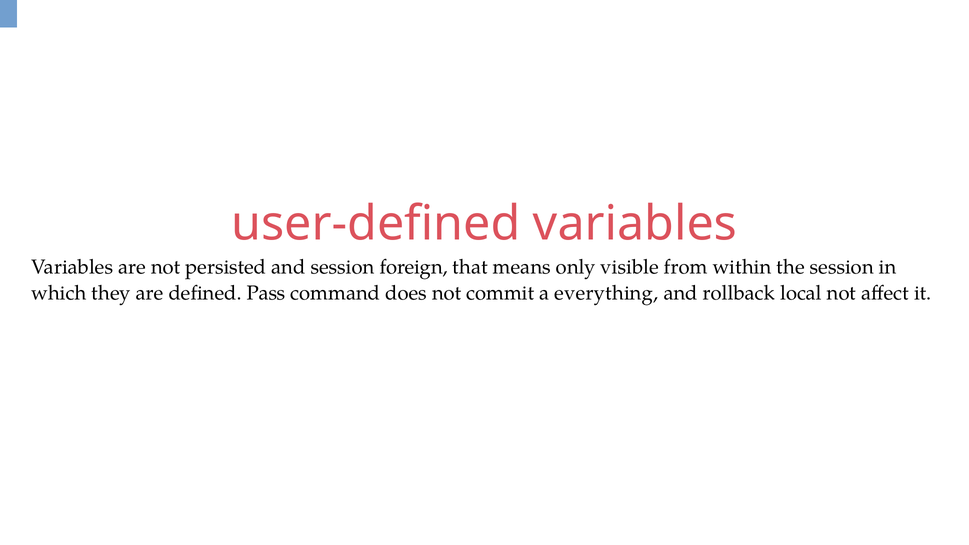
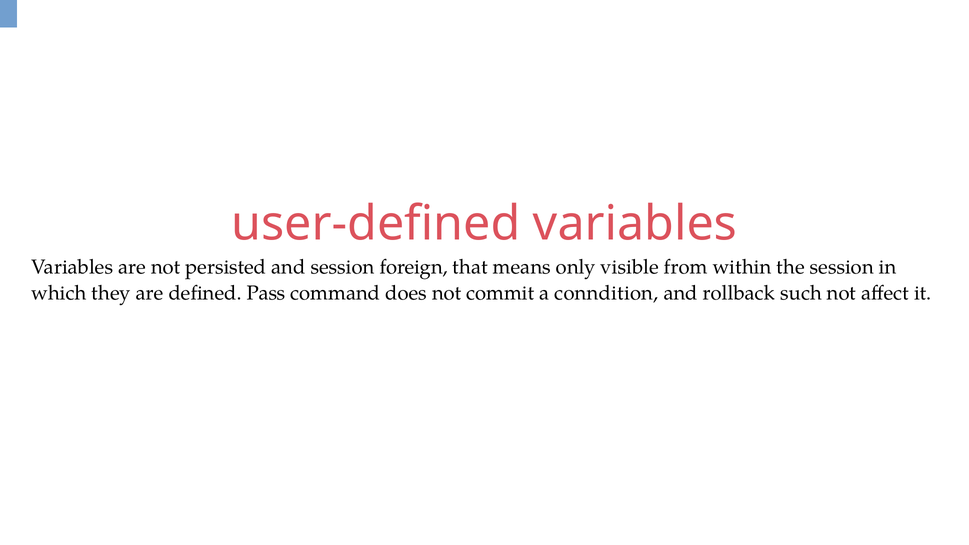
everything: everything -> conndition
local: local -> such
